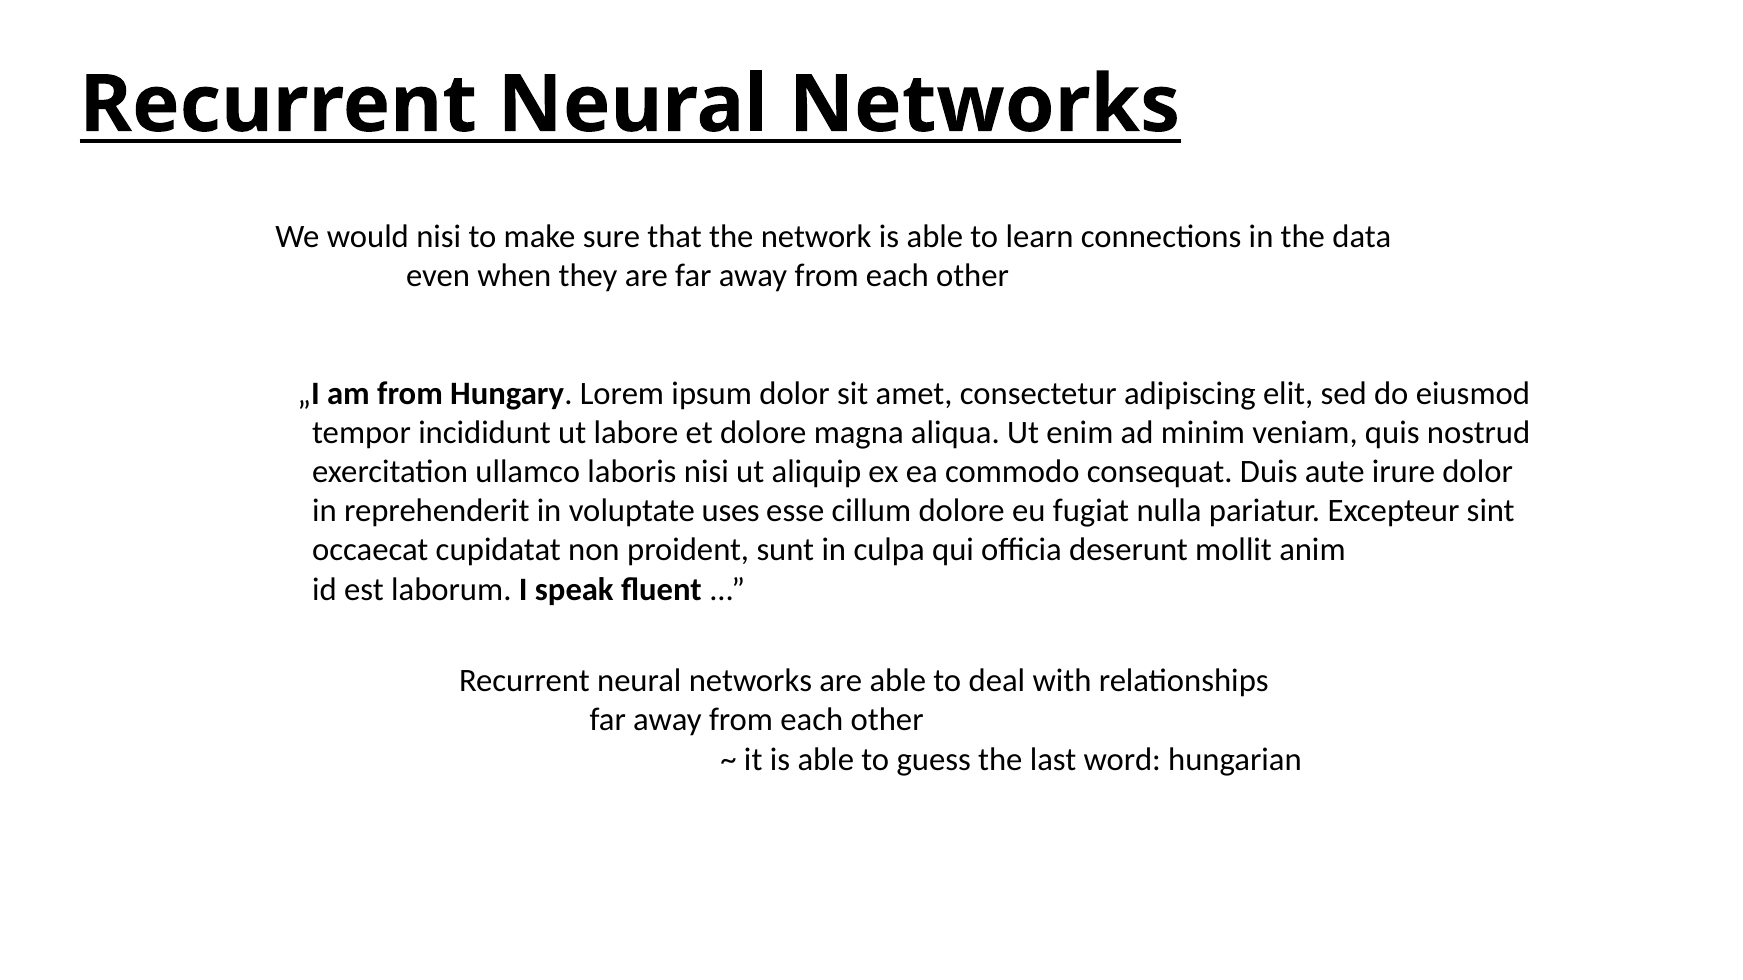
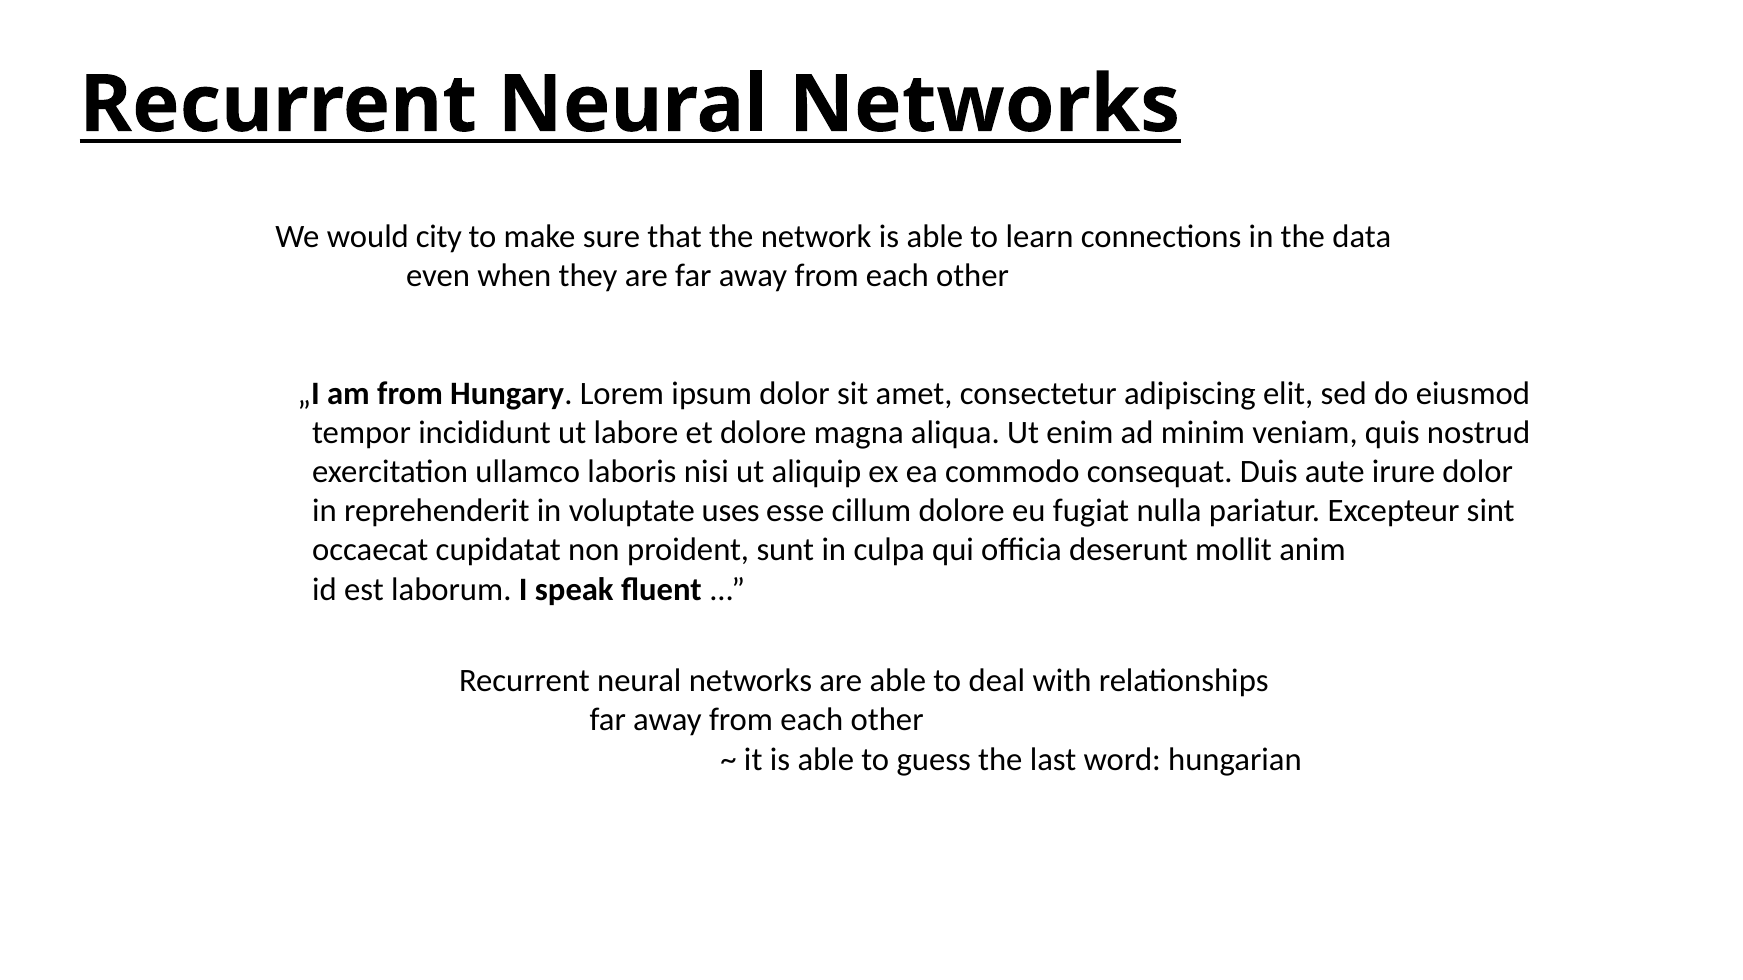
would nisi: nisi -> city
